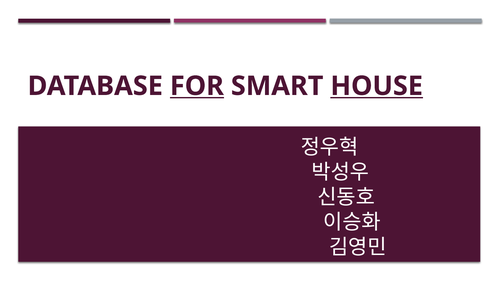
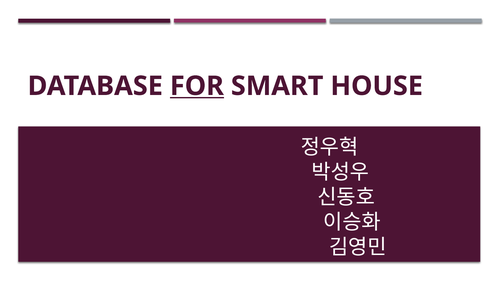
HOUSE underline: present -> none
